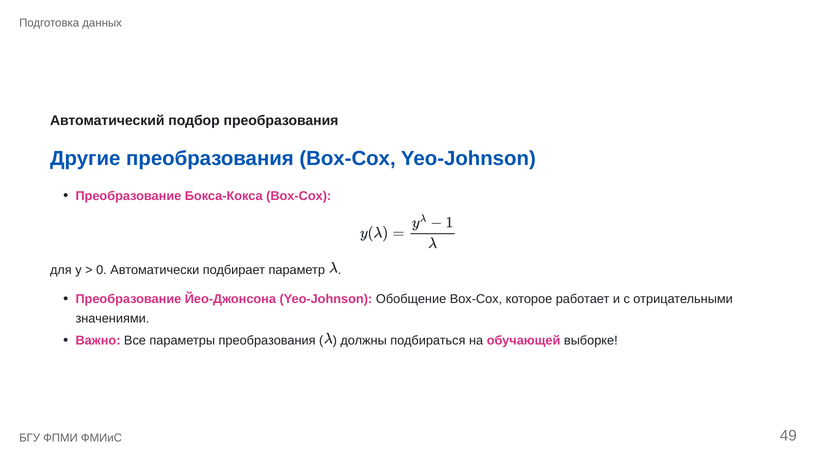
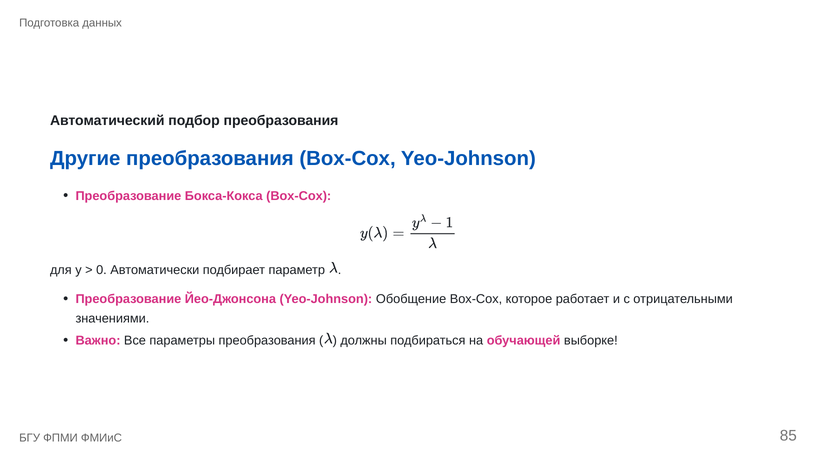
49: 49 -> 85
